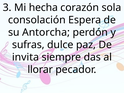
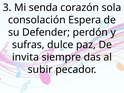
hecha: hecha -> senda
Antorcha: Antorcha -> Defender
llorar: llorar -> subir
